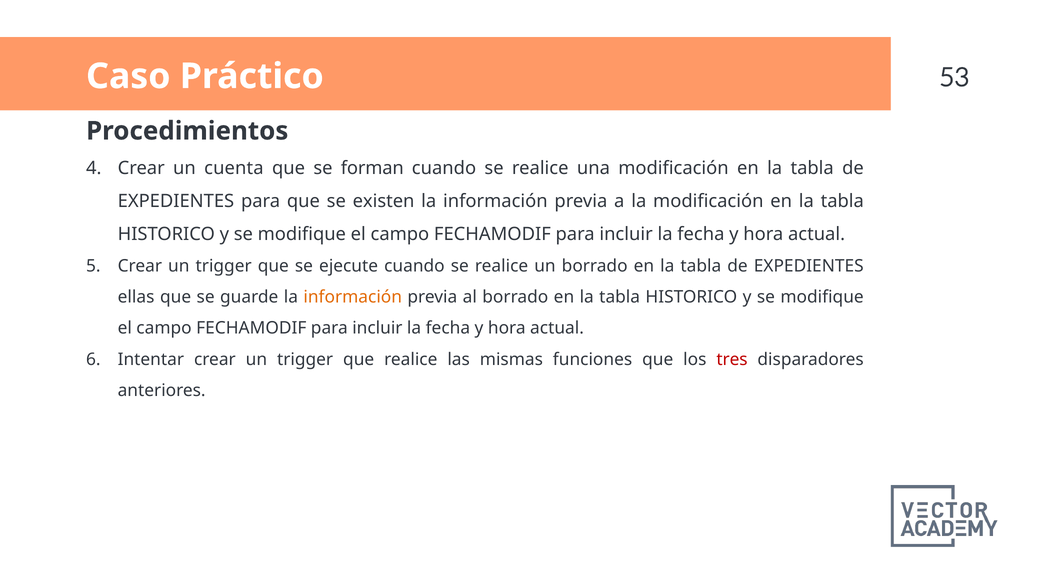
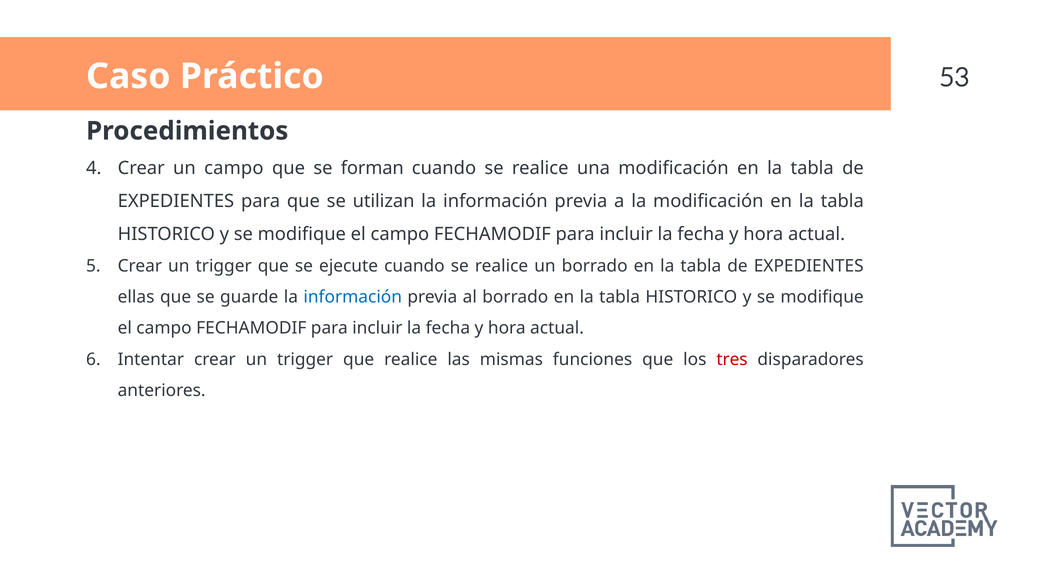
un cuenta: cuenta -> campo
existen: existen -> utilizan
información at (353, 297) colour: orange -> blue
